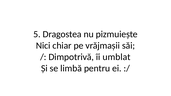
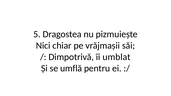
limbă: limbă -> umflă
